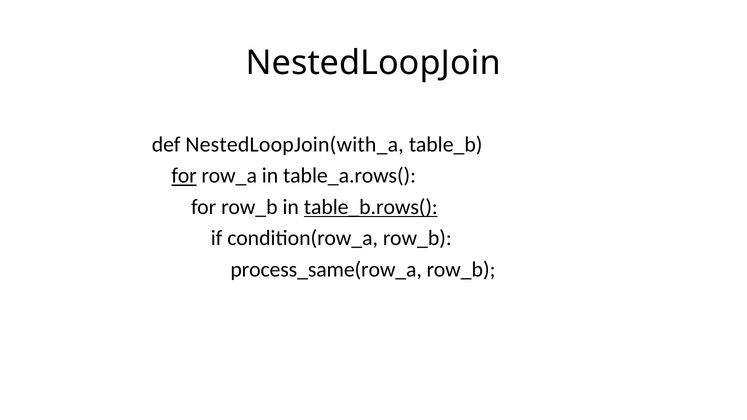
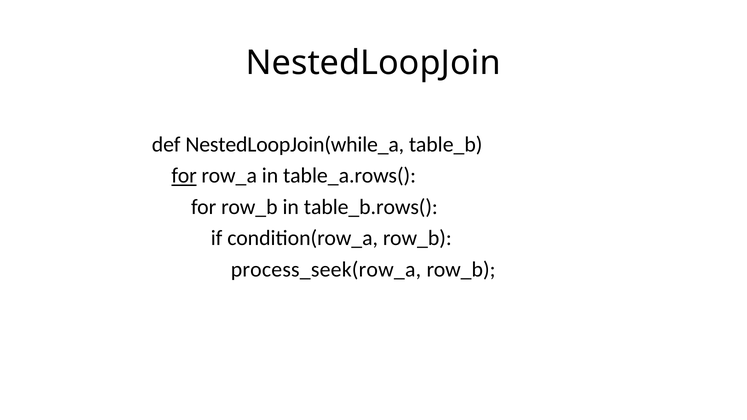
NestedLoopJoin(with_a: NestedLoopJoin(with_a -> NestedLoopJoin(while_a
table_b.rows( underline: present -> none
process_same(row_a: process_same(row_a -> process_seek(row_a
